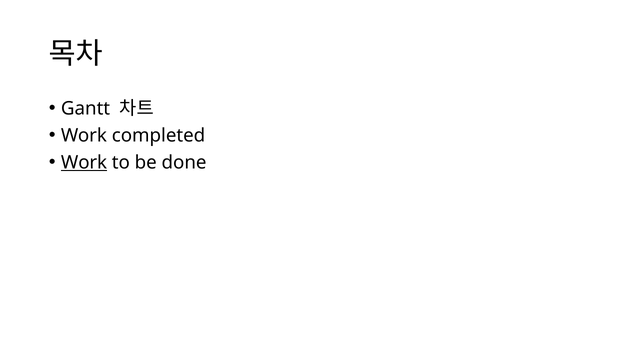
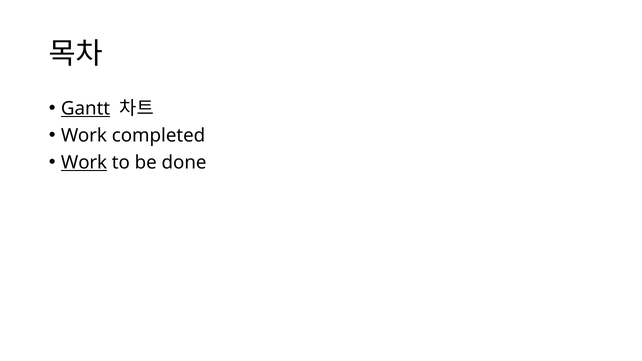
Gantt underline: none -> present
